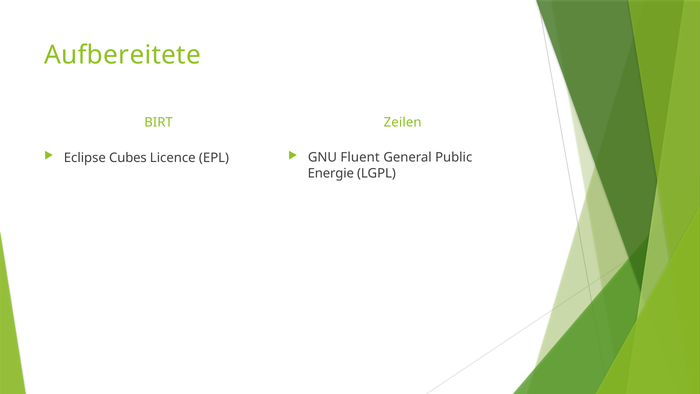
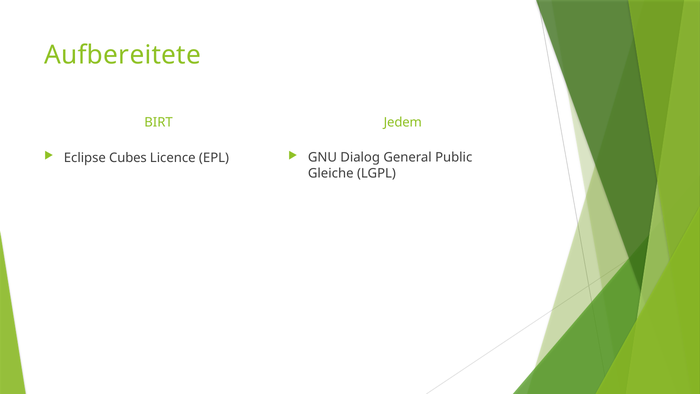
Zeilen: Zeilen -> Jedem
Fluent: Fluent -> Dialog
Energie: Energie -> Gleiche
